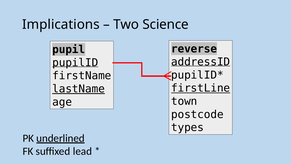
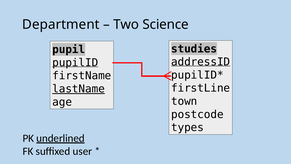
Implications: Implications -> Department
reverse: reverse -> studies
firstLine underline: present -> none
lead: lead -> user
